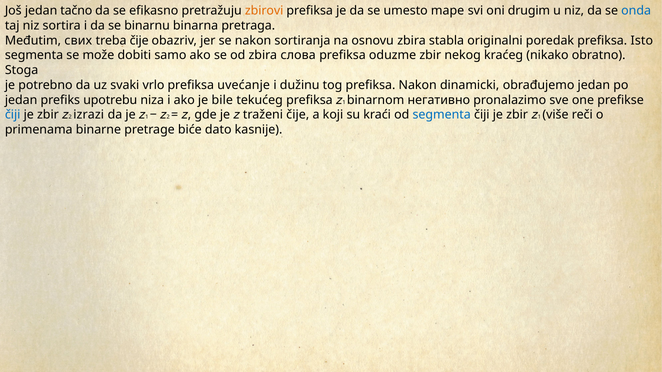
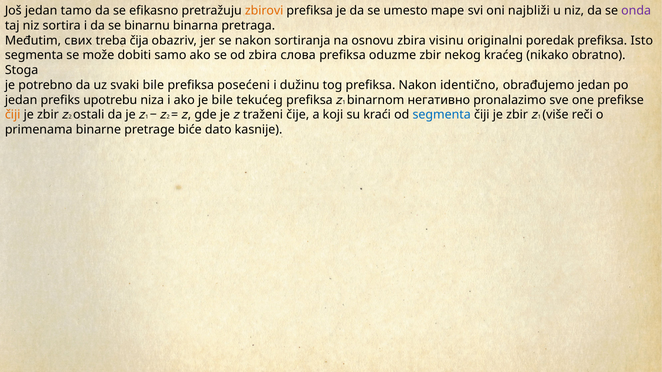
tačno: tačno -> tamo
drugim: drugim -> najbliži
onda colour: blue -> purple
treba čije: čije -> čija
stabla: stabla -> visinu
svaki vrlo: vrlo -> bile
uvećanje: uvećanje -> posećeni
dinamicki: dinamicki -> identično
čiji at (13, 115) colour: blue -> orange
izrazi: izrazi -> ostali
